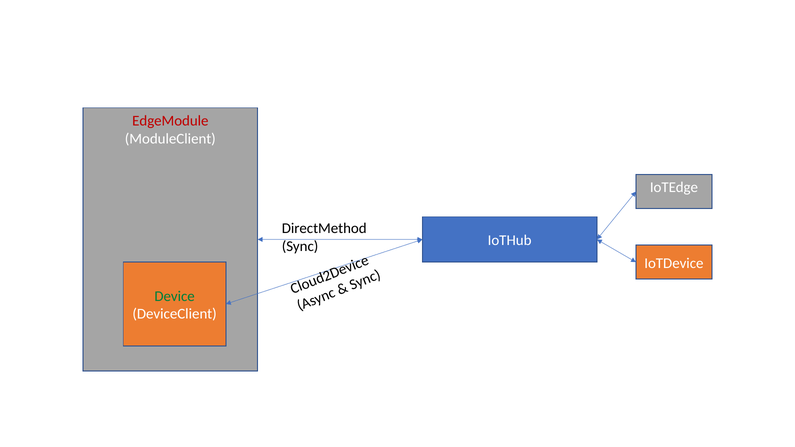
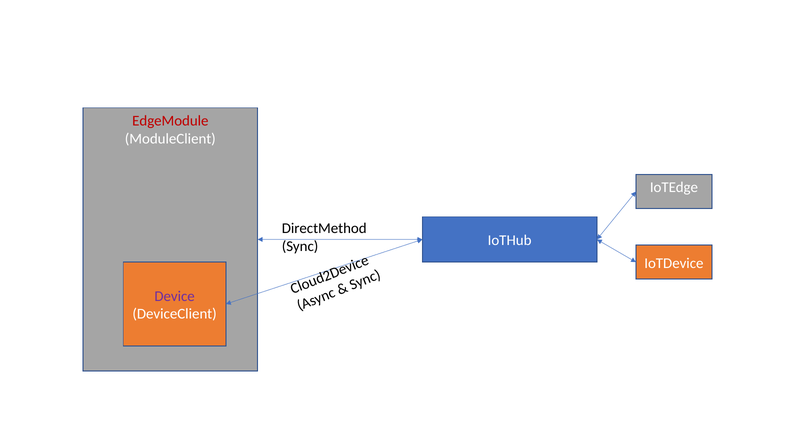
Device colour: green -> purple
